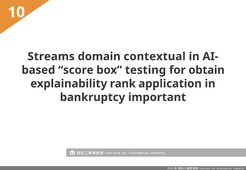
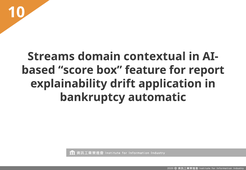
testing: testing -> feature
obtain: obtain -> report
rank: rank -> drift
important: important -> automatic
